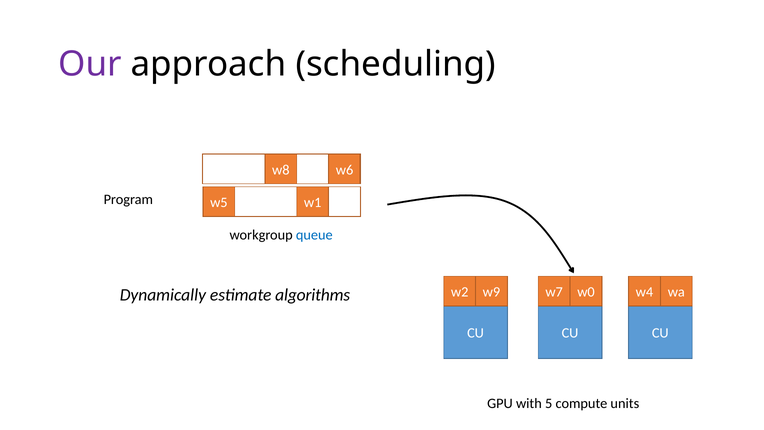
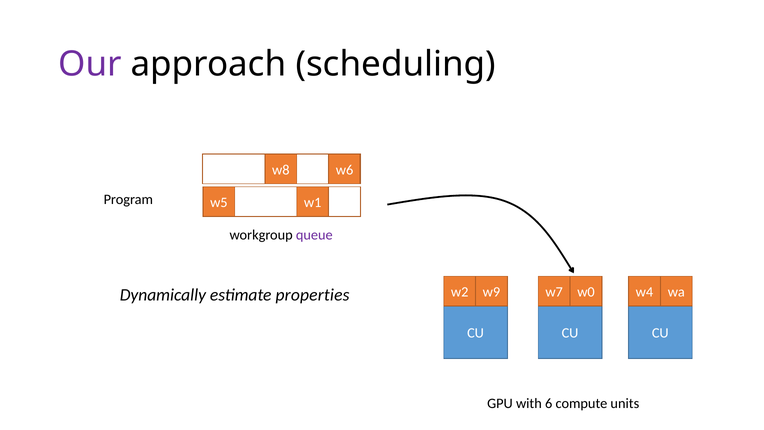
queue colour: blue -> purple
algorithms: algorithms -> properties
5: 5 -> 6
